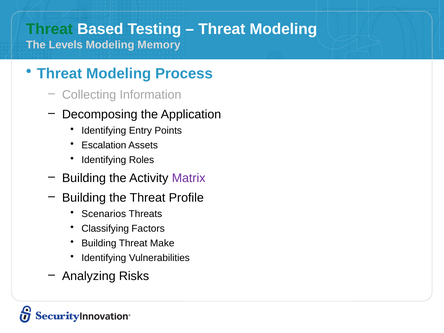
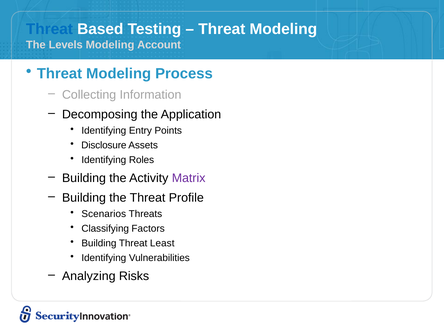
Threat at (49, 29) colour: green -> blue
Memory: Memory -> Account
Escalation: Escalation -> Disclosure
Make: Make -> Least
